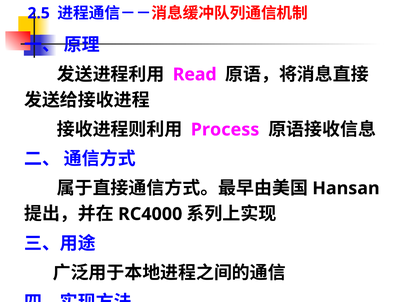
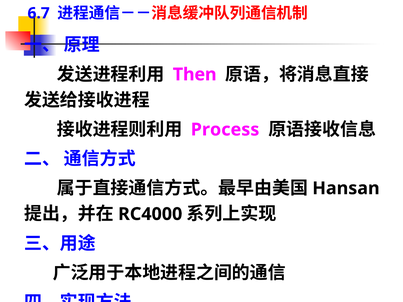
2.5: 2.5 -> 6.7
Read: Read -> Then
